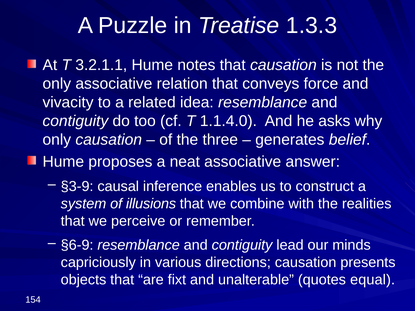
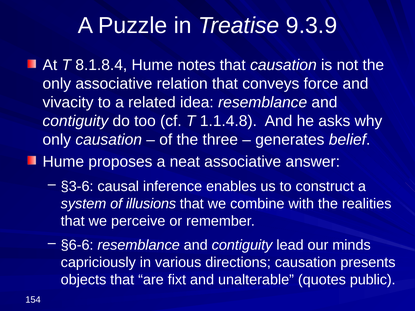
1.3.3: 1.3.3 -> 9.3.9
3.2.1.1: 3.2.1.1 -> 8.1.8.4
1.1.4.0: 1.1.4.0 -> 1.1.4.8
§3-9: §3-9 -> §3-6
§6-9: §6-9 -> §6-6
equal: equal -> public
